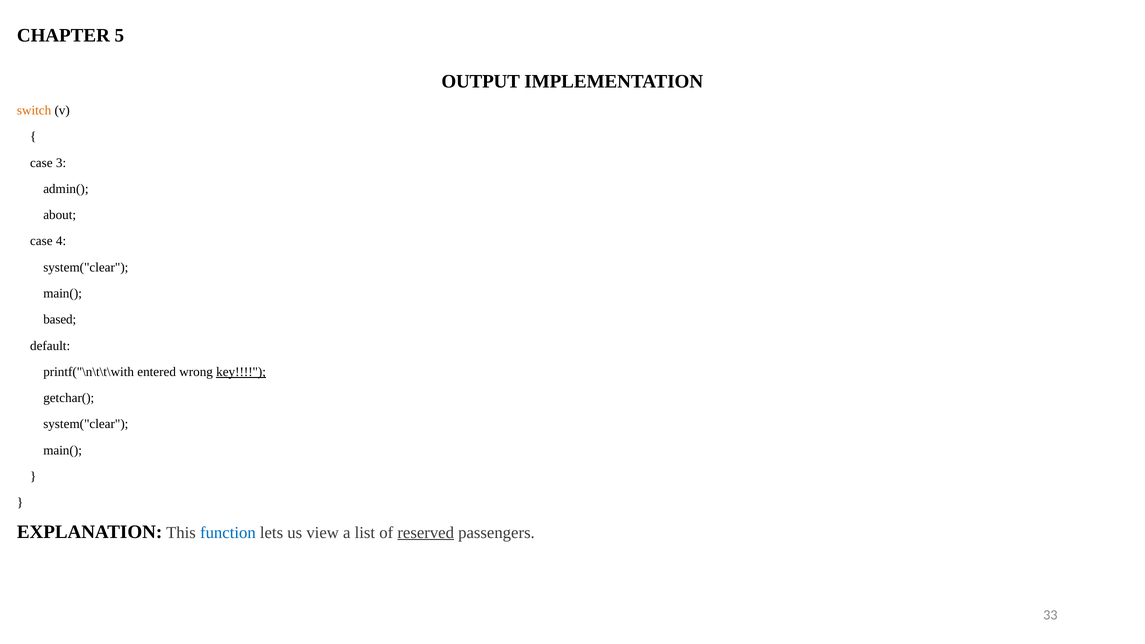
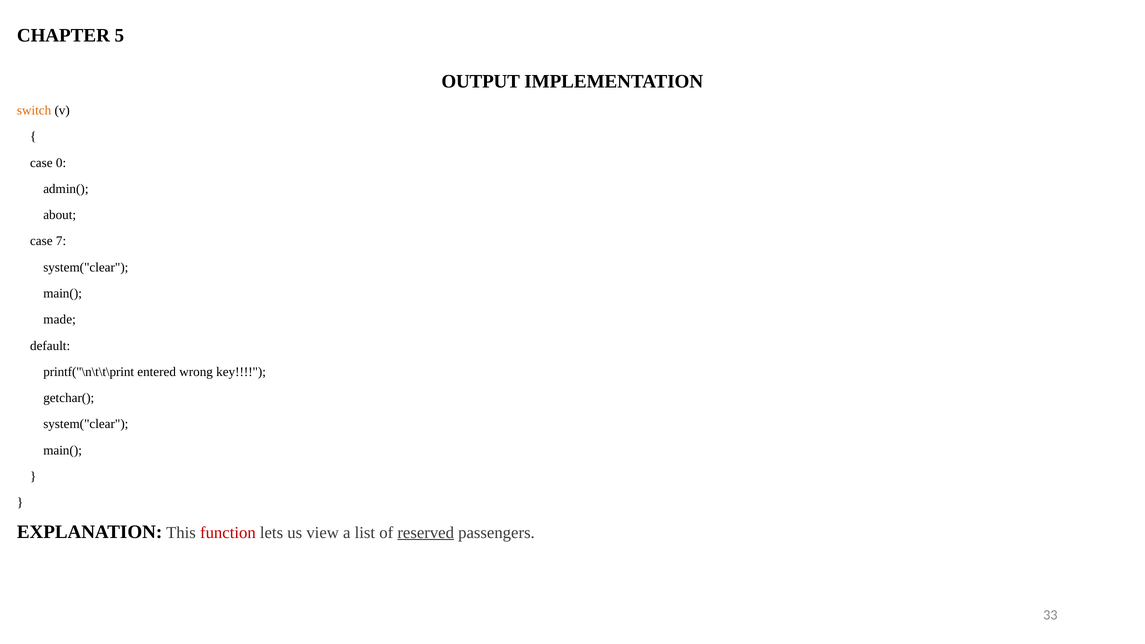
3: 3 -> 0
4: 4 -> 7
based: based -> made
printf("\n\t\t\with: printf("\n\t\t\with -> printf("\n\t\t\print
key underline: present -> none
function colour: blue -> red
